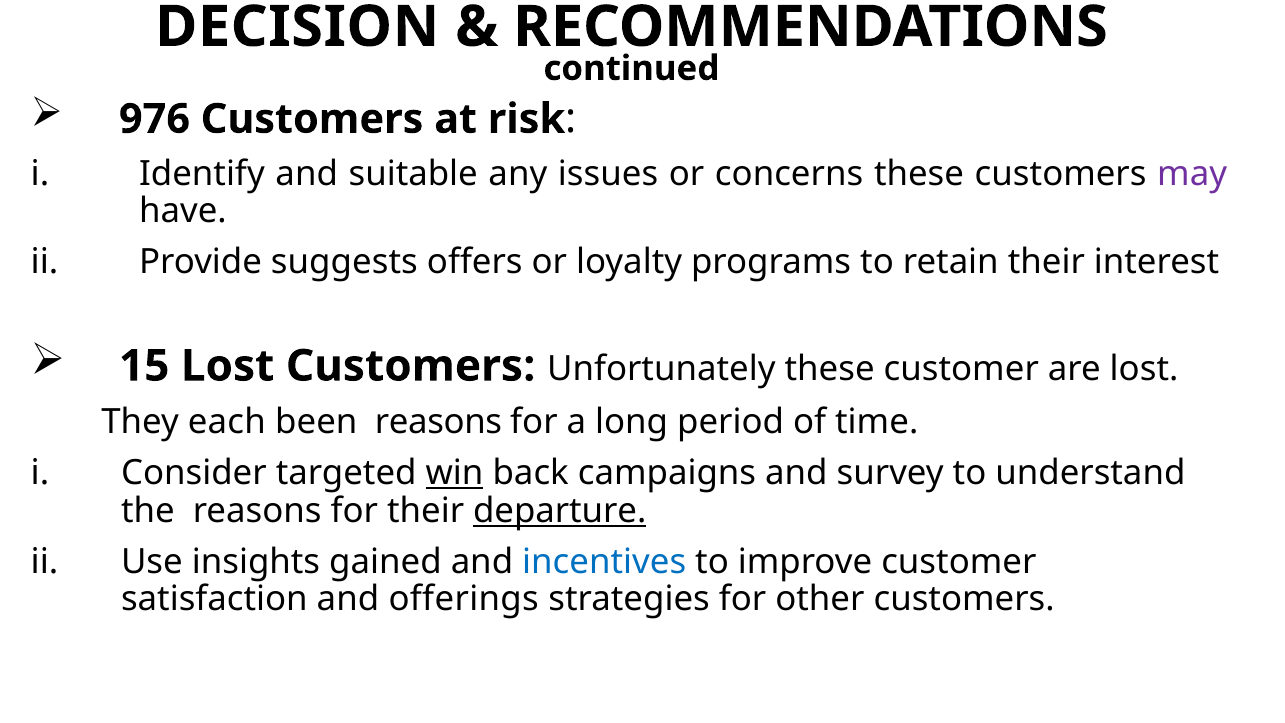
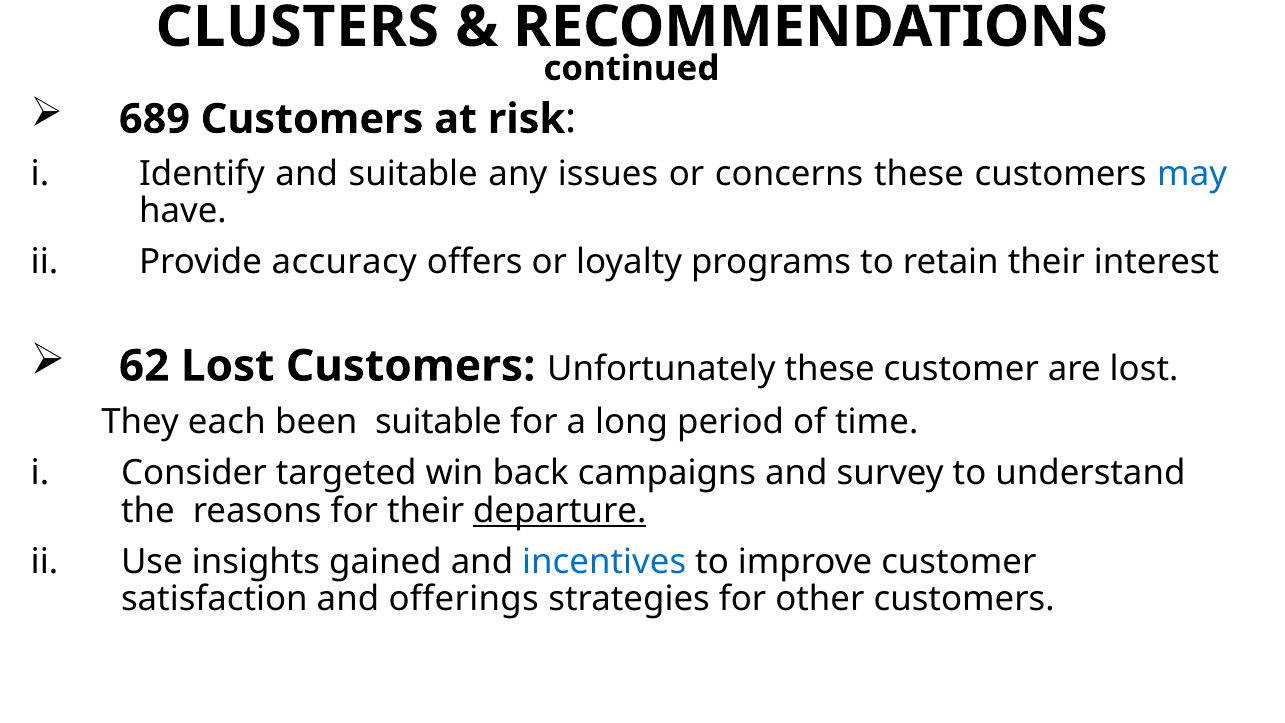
DECISION: DECISION -> CLUSTERS
976: 976 -> 689
may colour: purple -> blue
suggests: suggests -> accuracy
15: 15 -> 62
been reasons: reasons -> suitable
win underline: present -> none
